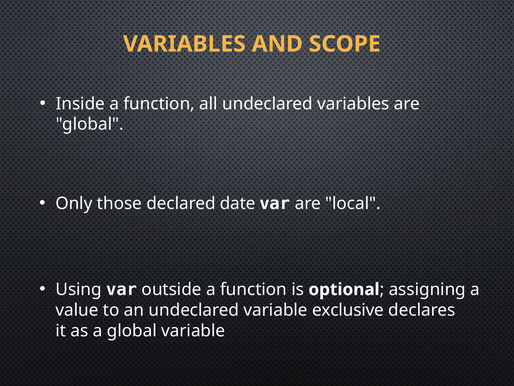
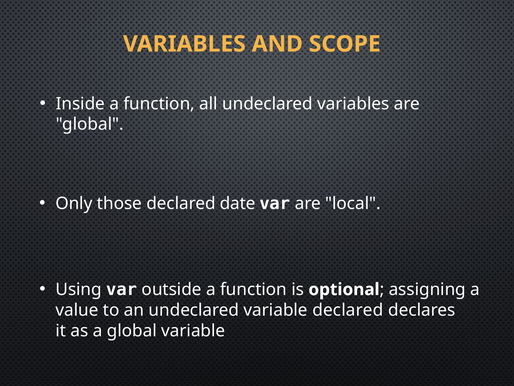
variable exclusive: exclusive -> declared
